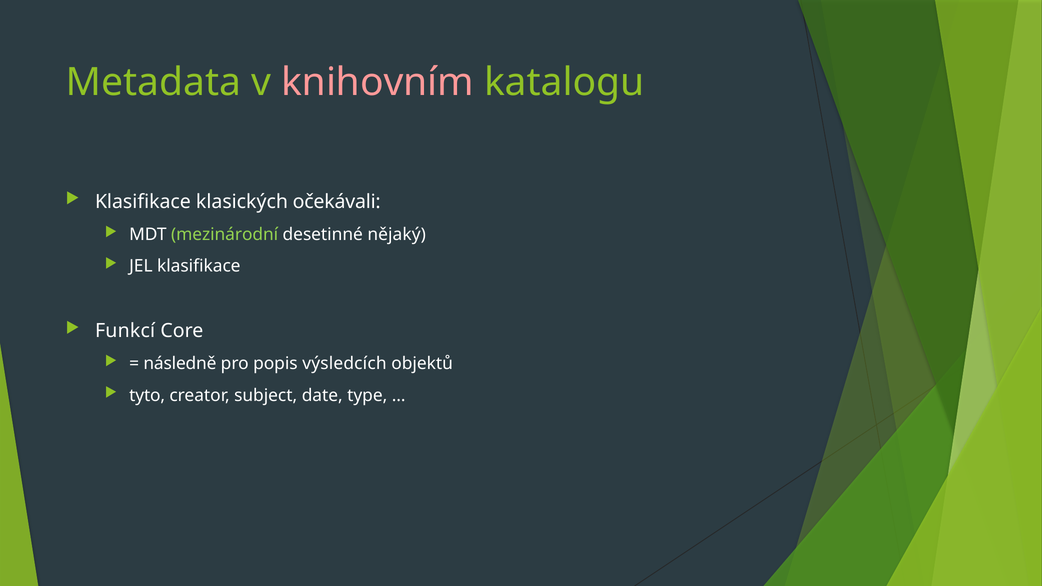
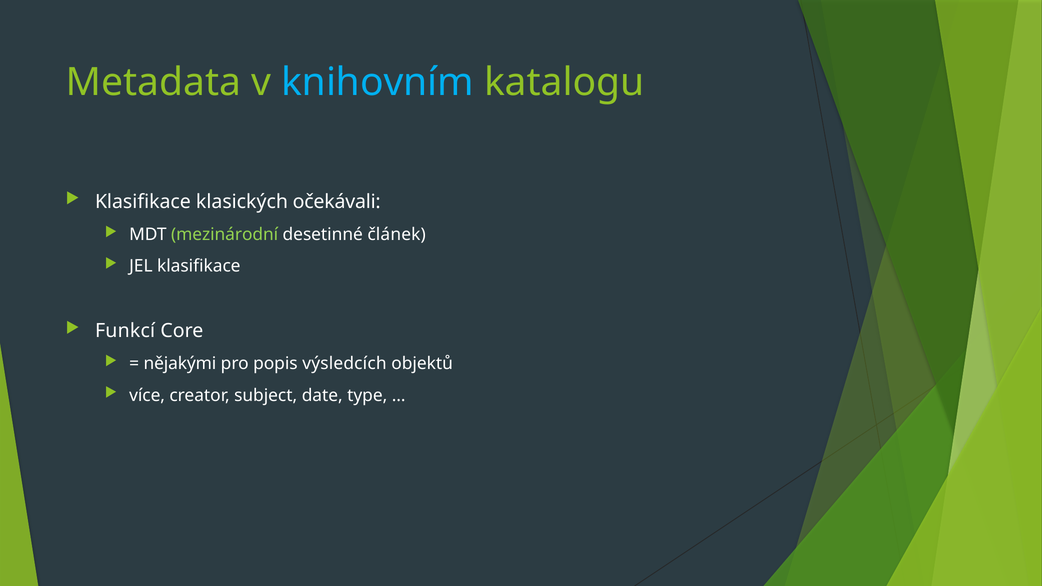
knihovním colour: pink -> light blue
nějaký: nějaký -> článek
následně: následně -> nějakými
tyto: tyto -> více
